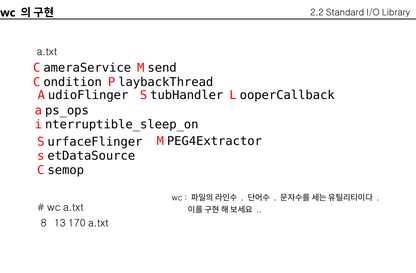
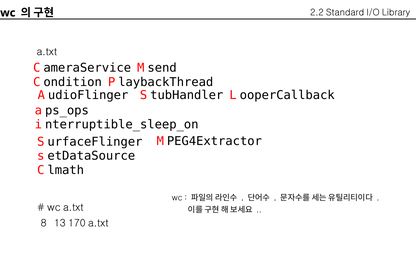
semop: semop -> lmath
